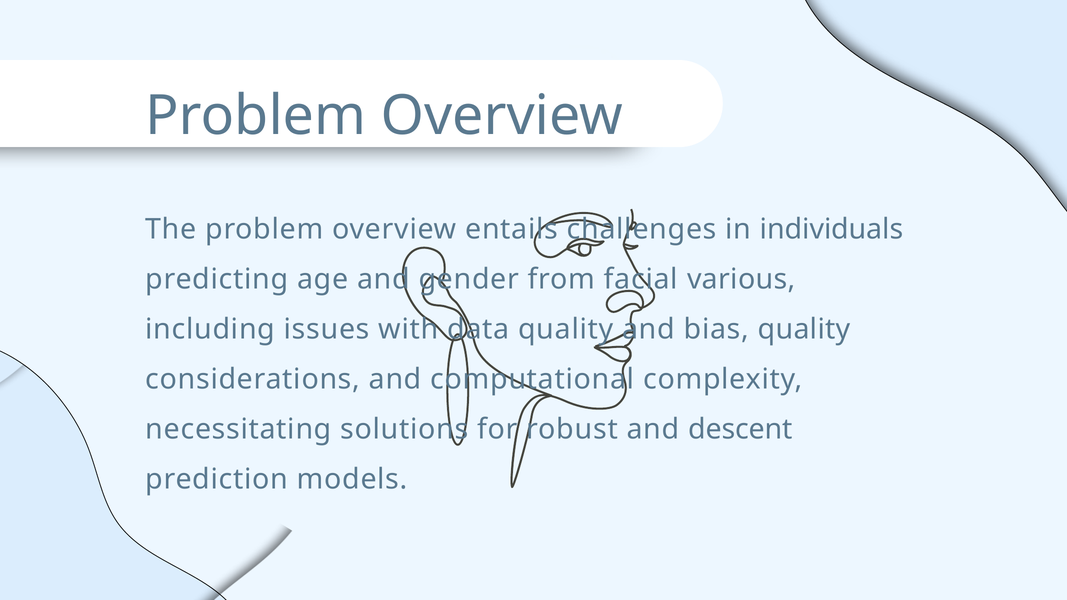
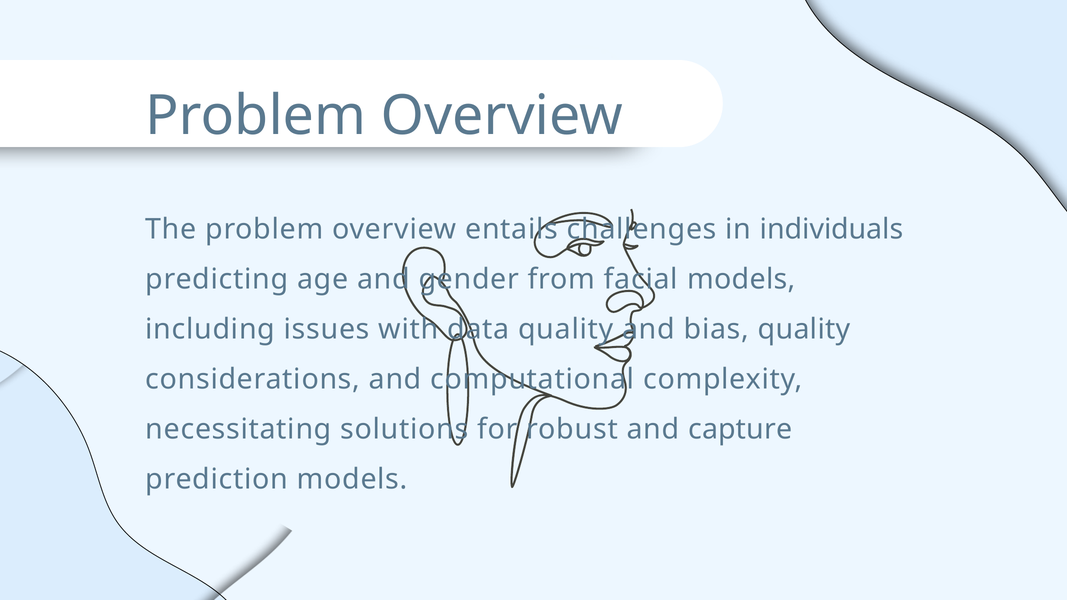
facial various: various -> models
descent: descent -> capture
